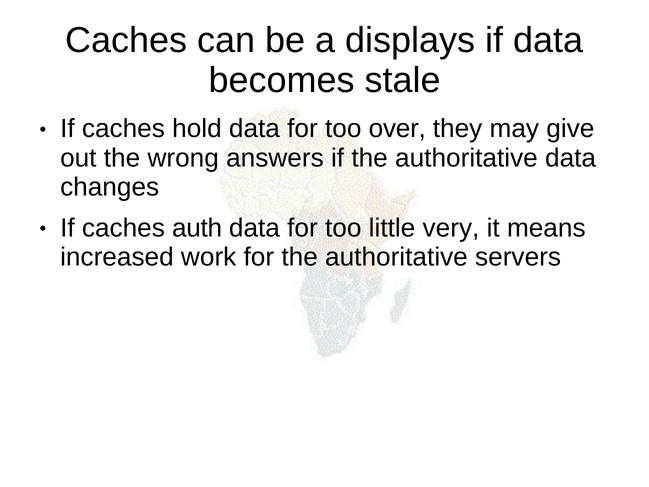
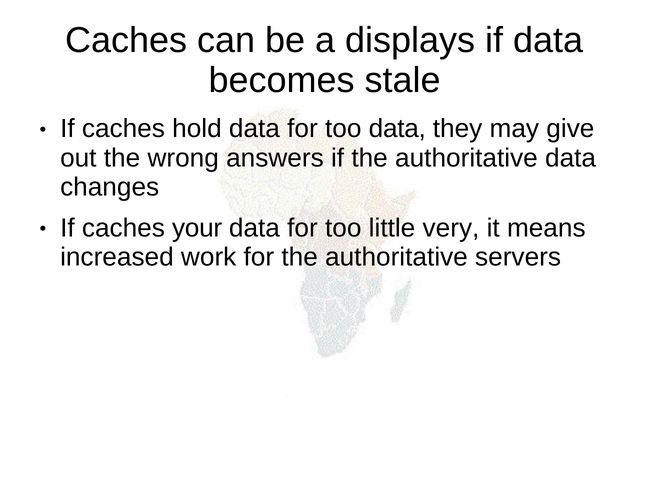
too over: over -> data
auth: auth -> your
